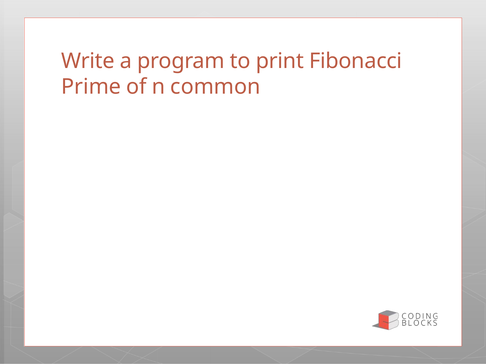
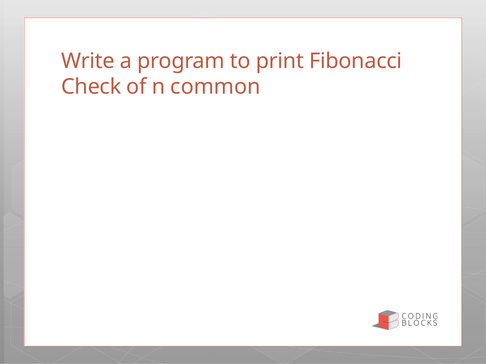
Prime: Prime -> Check
